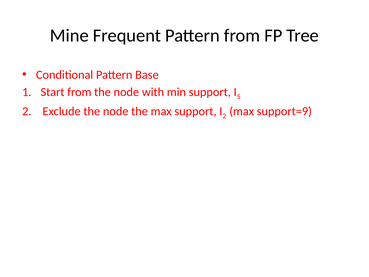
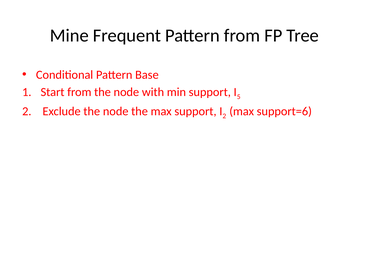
support=9: support=9 -> support=6
